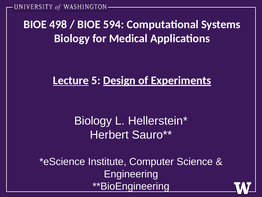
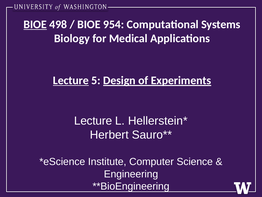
BIOE at (35, 24) underline: none -> present
594: 594 -> 954
Biology at (93, 120): Biology -> Lecture
